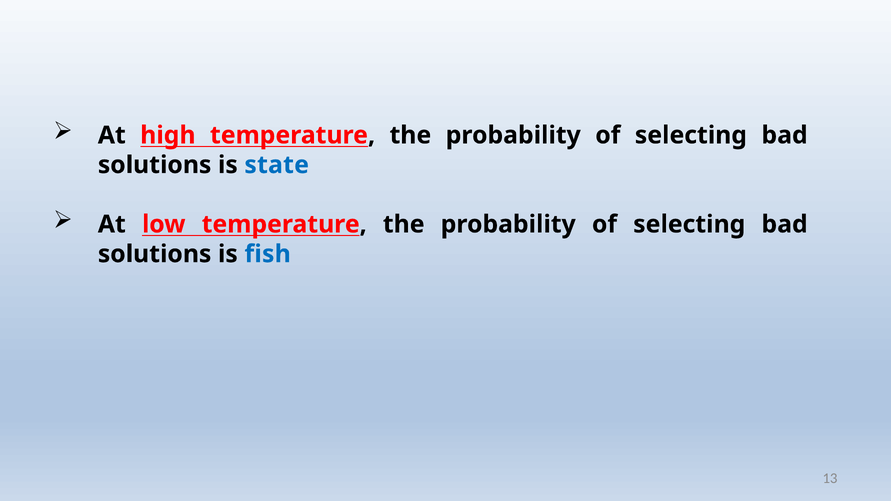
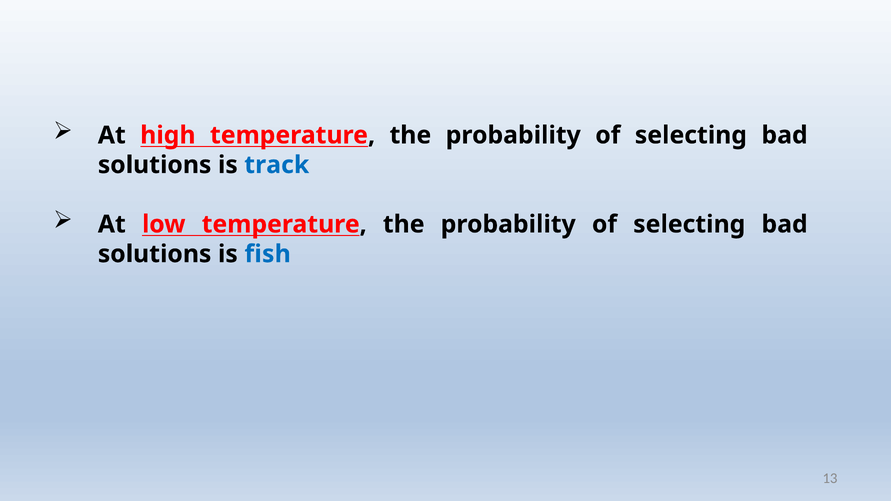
state: state -> track
